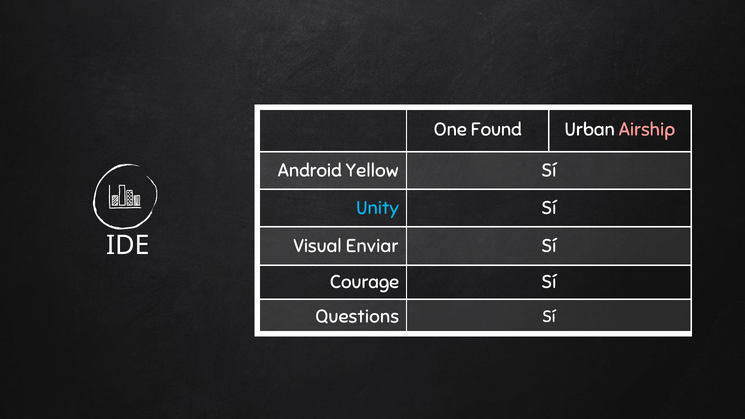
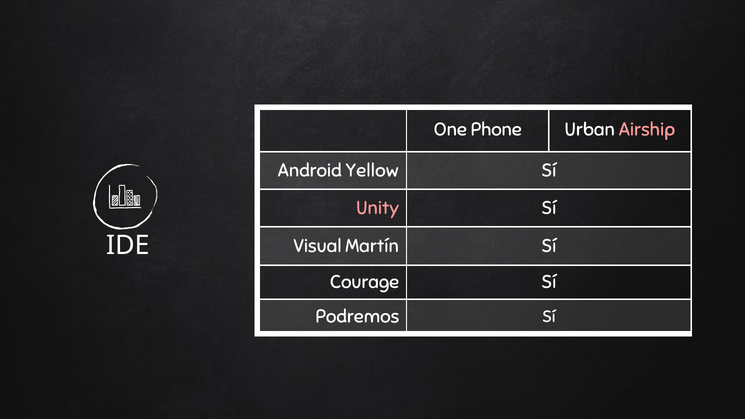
Found: Found -> Phone
Unity colour: light blue -> pink
Enviar: Enviar -> Martín
Questions: Questions -> Podremos
